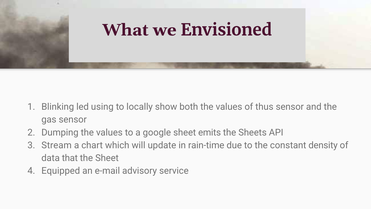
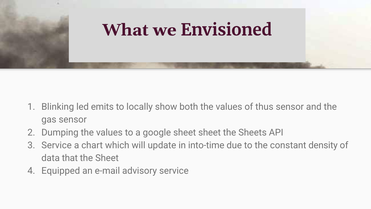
using: using -> emits
sheet emits: emits -> sheet
Stream at (57, 145): Stream -> Service
rain-time: rain-time -> into-time
